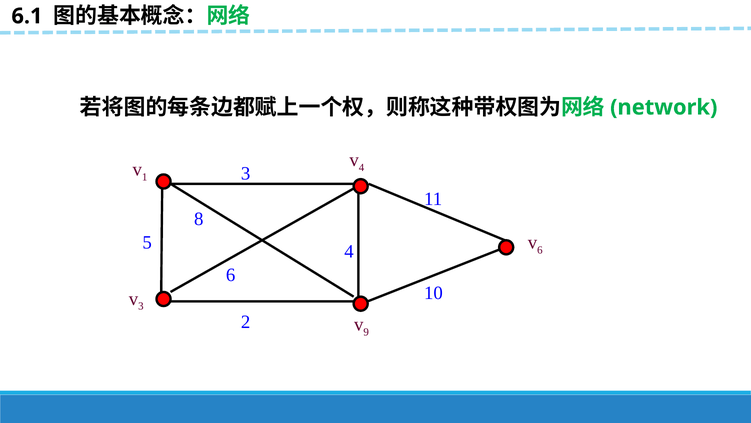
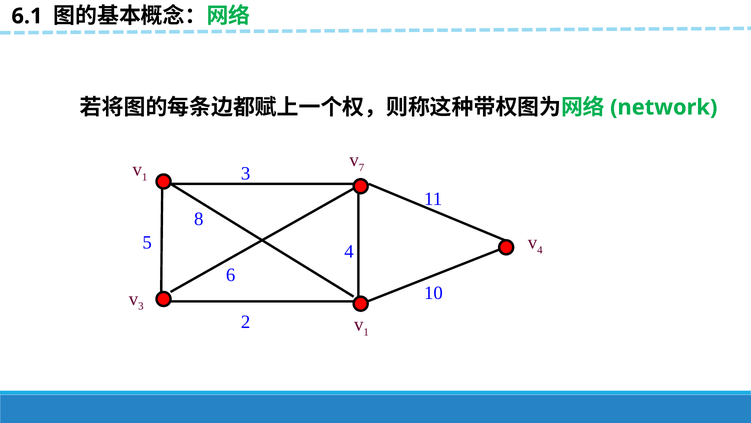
4 at (361, 167): 4 -> 7
6 at (540, 250): 6 -> 4
9 at (366, 332): 9 -> 1
